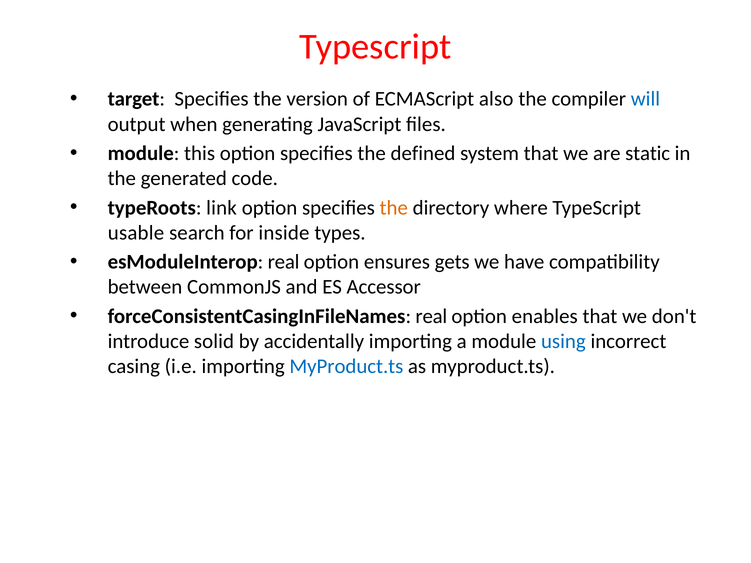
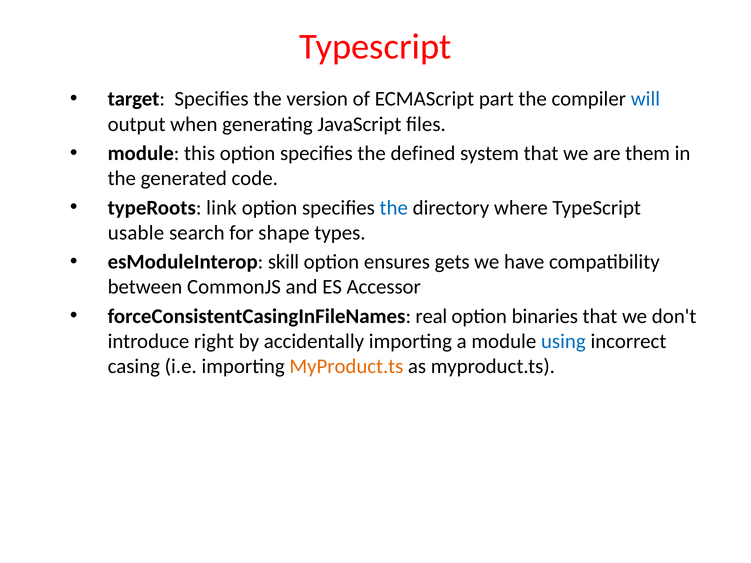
also: also -> part
static: static -> them
the at (394, 208) colour: orange -> blue
inside: inside -> shape
esModuleInterop real: real -> skill
enables: enables -> binaries
solid: solid -> right
MyProduct.ts at (346, 367) colour: blue -> orange
